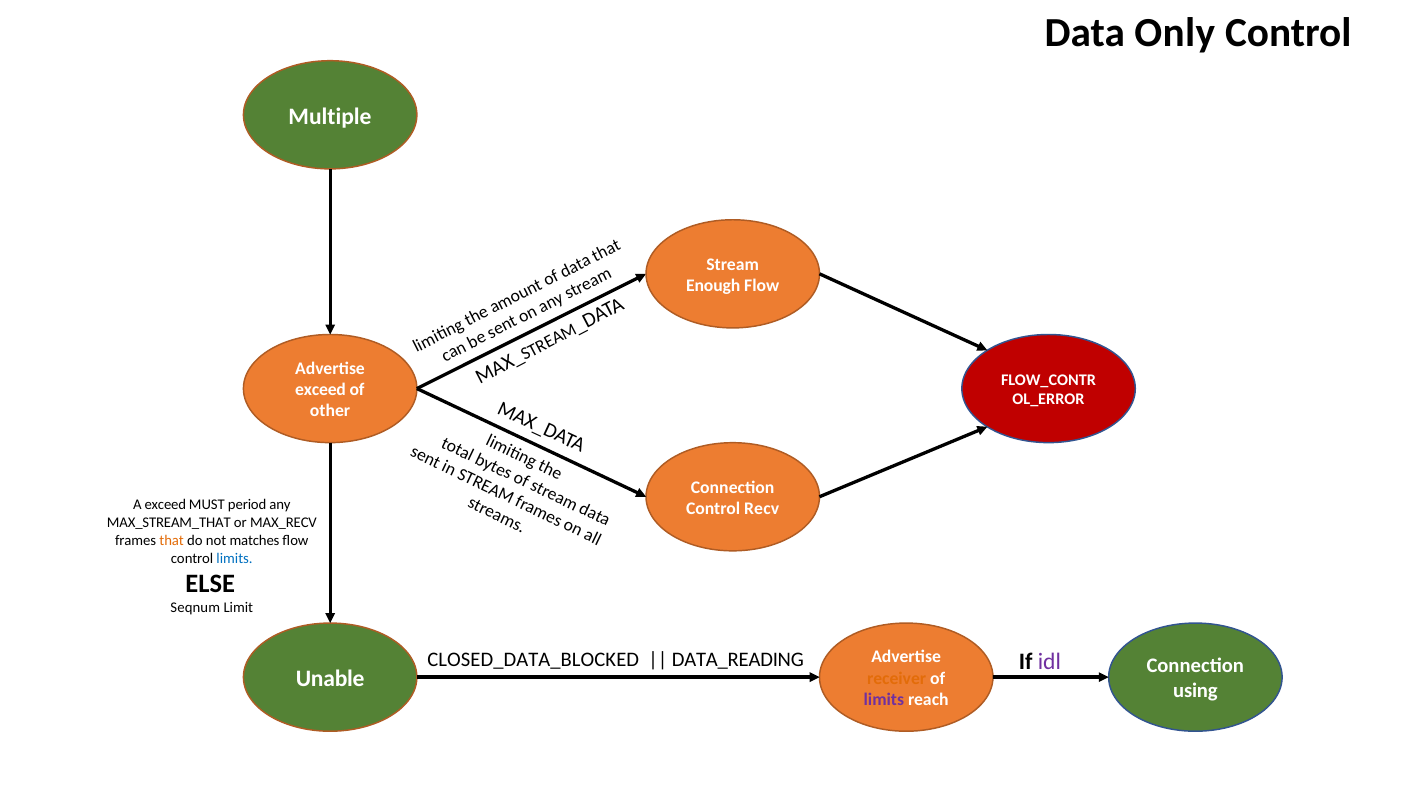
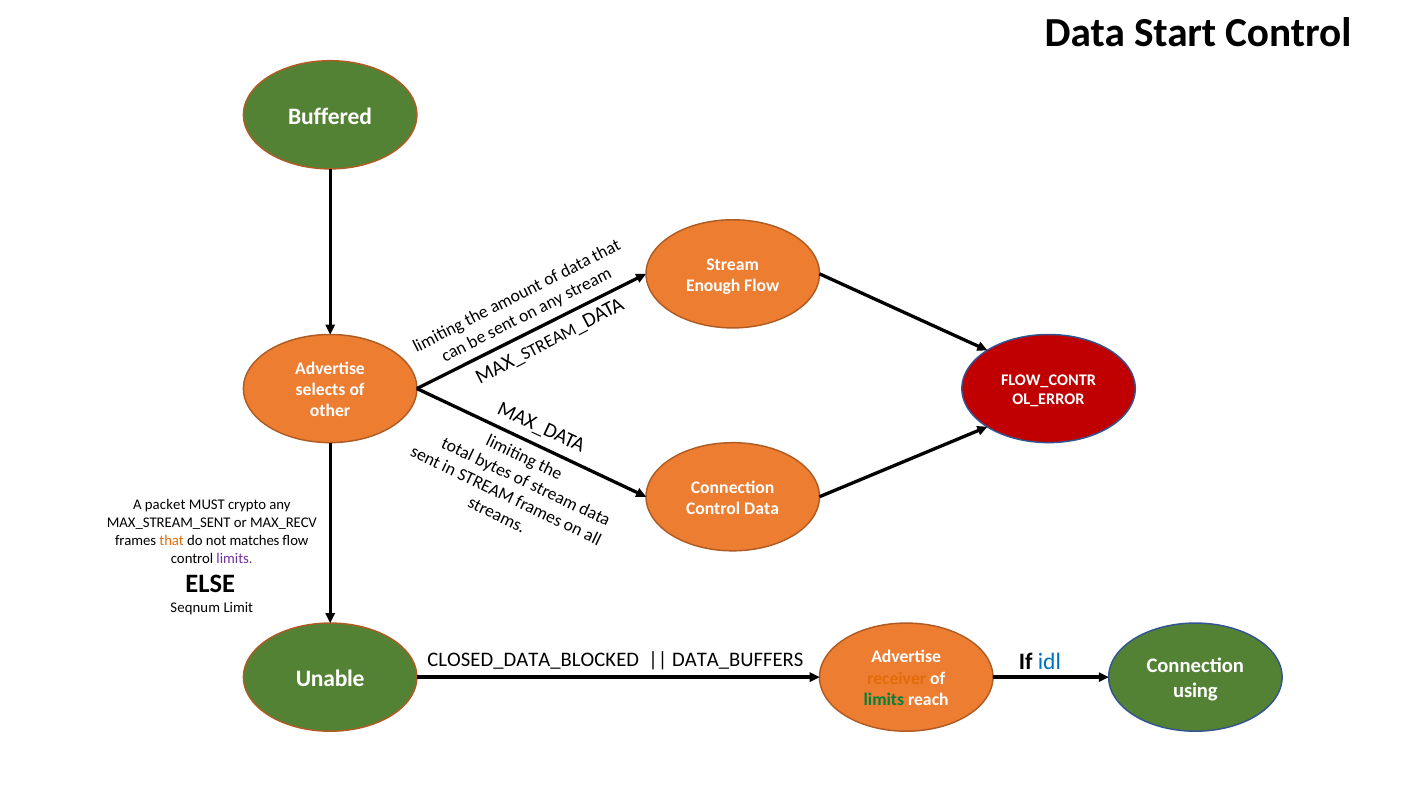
Only: Only -> Start
Multiple: Multiple -> Buffered
exceed at (321, 390): exceed -> selects
A exceed: exceed -> packet
period: period -> crypto
Control Recv: Recv -> Data
MAX_STREAM_THAT: MAX_STREAM_THAT -> MAX_STREAM_SENT
limits at (235, 558) colour: blue -> purple
DATA_READING: DATA_READING -> DATA_BUFFERS
idl colour: purple -> blue
limits at (884, 700) colour: purple -> green
